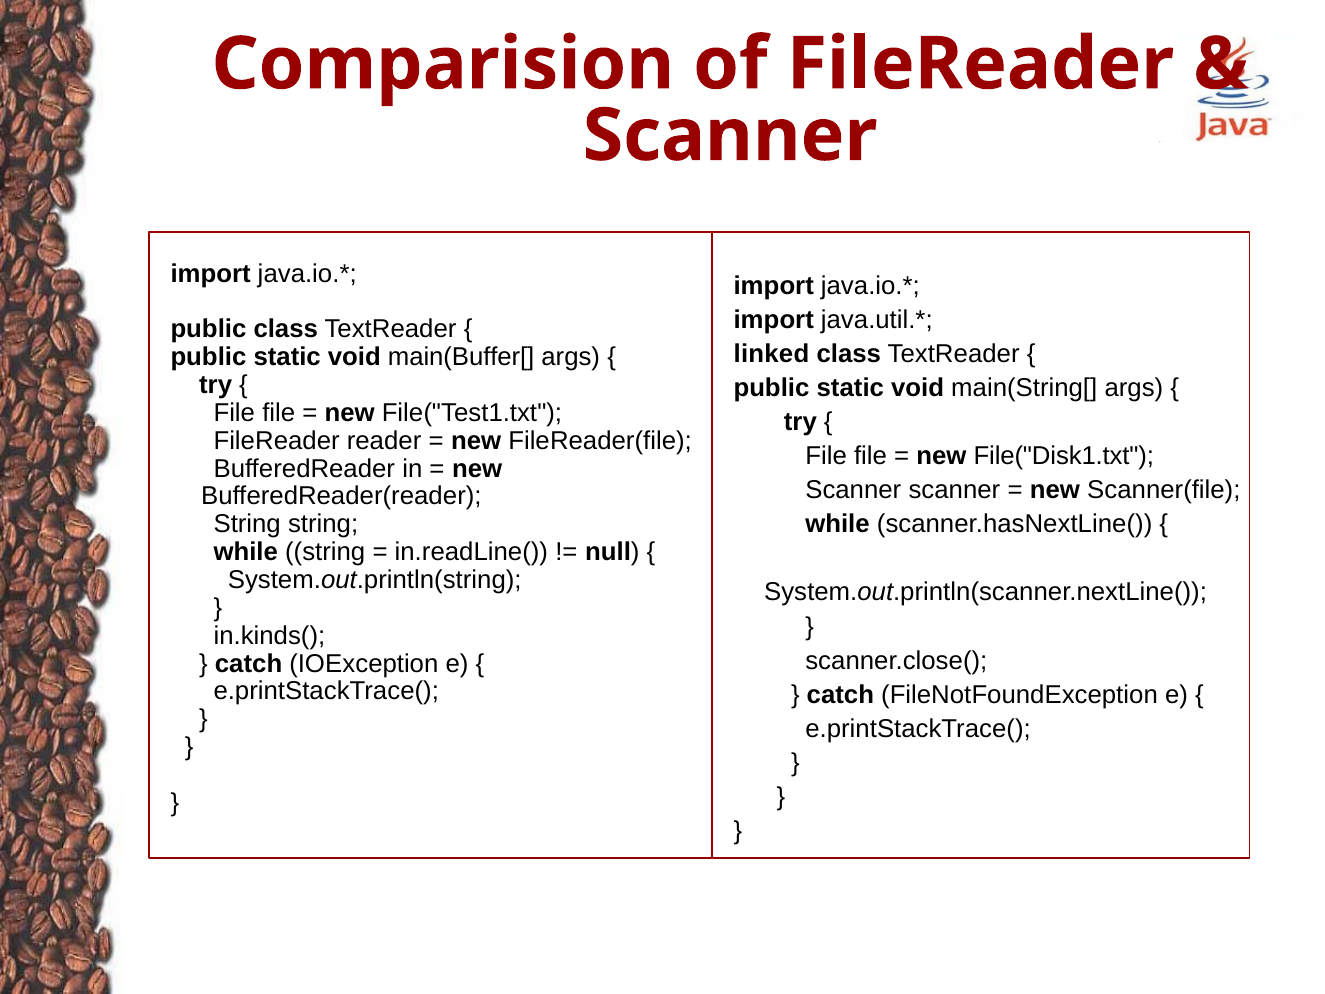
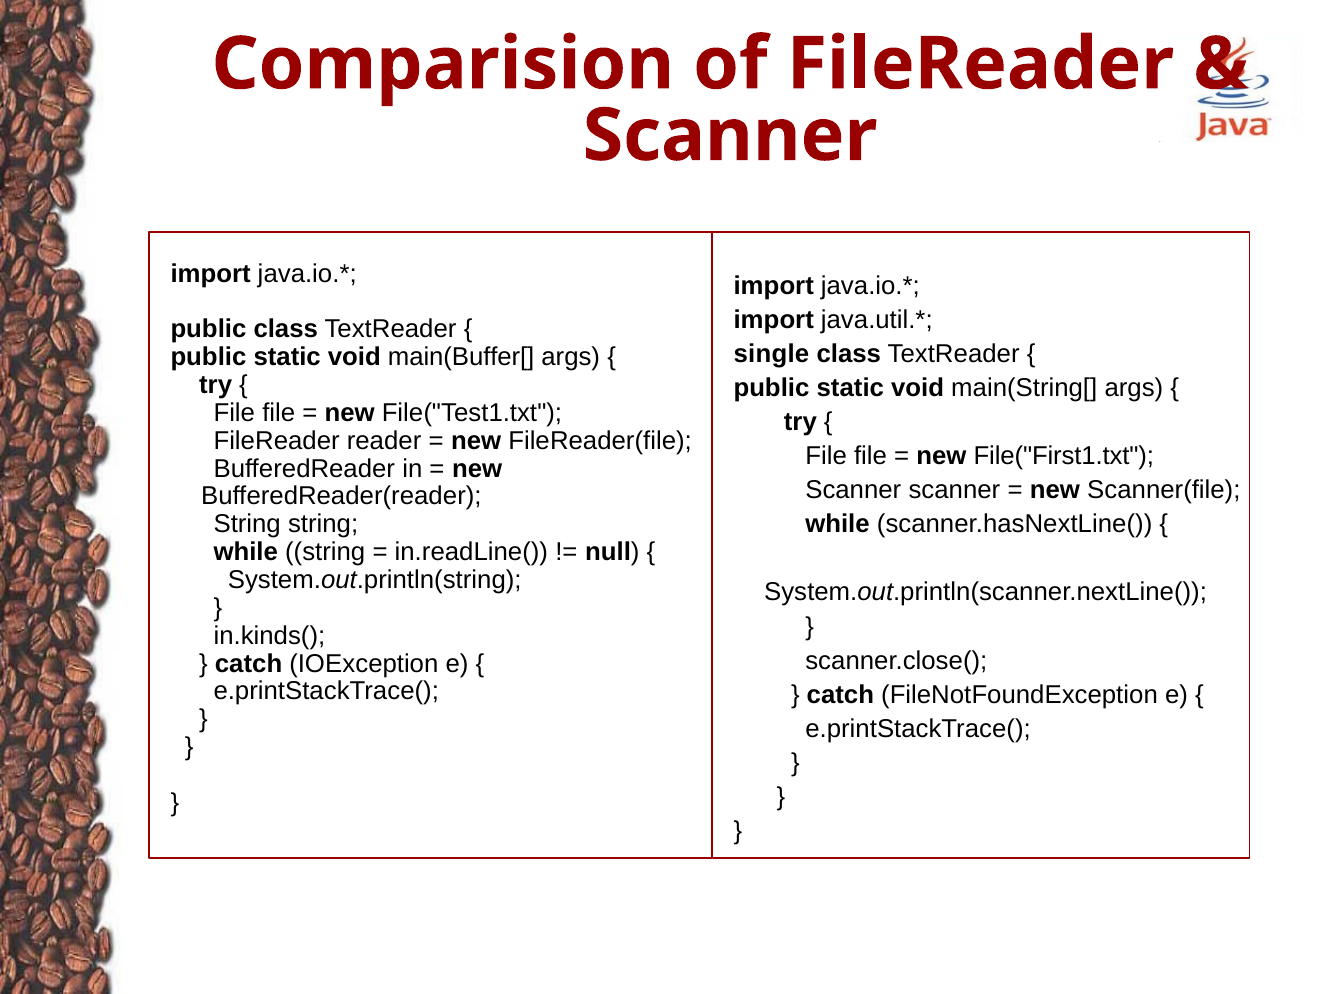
linked: linked -> single
File("Disk1.txt: File("Disk1.txt -> File("First1.txt
